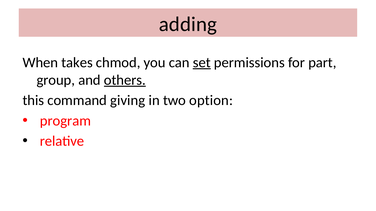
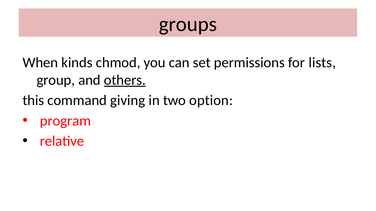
adding: adding -> groups
takes: takes -> kinds
set underline: present -> none
part: part -> lists
